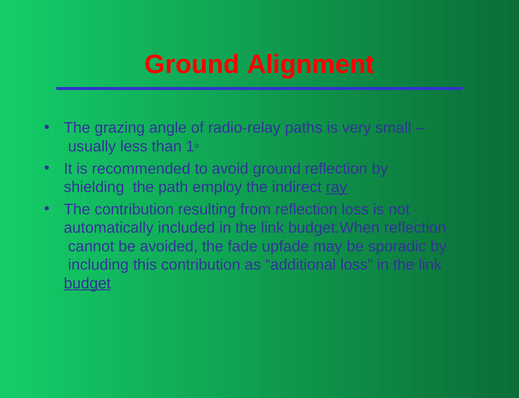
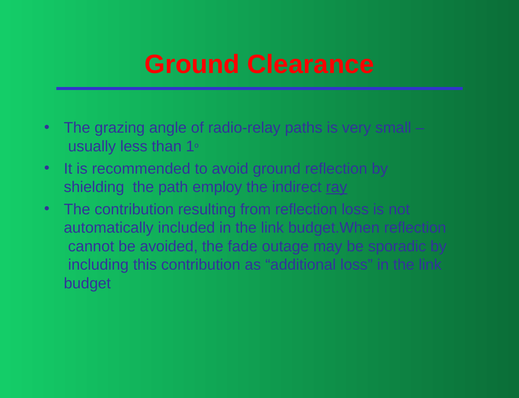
Alignment: Alignment -> Clearance
upfade: upfade -> outage
budget underline: present -> none
